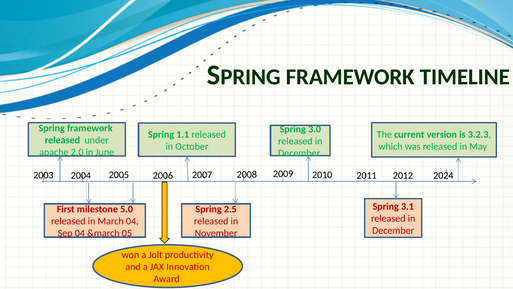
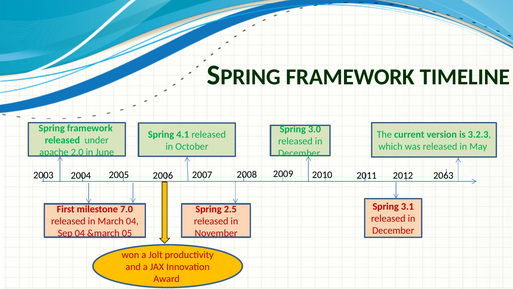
1.1: 1.1 -> 4.1
2024: 2024 -> 2063
5.0: 5.0 -> 7.0
